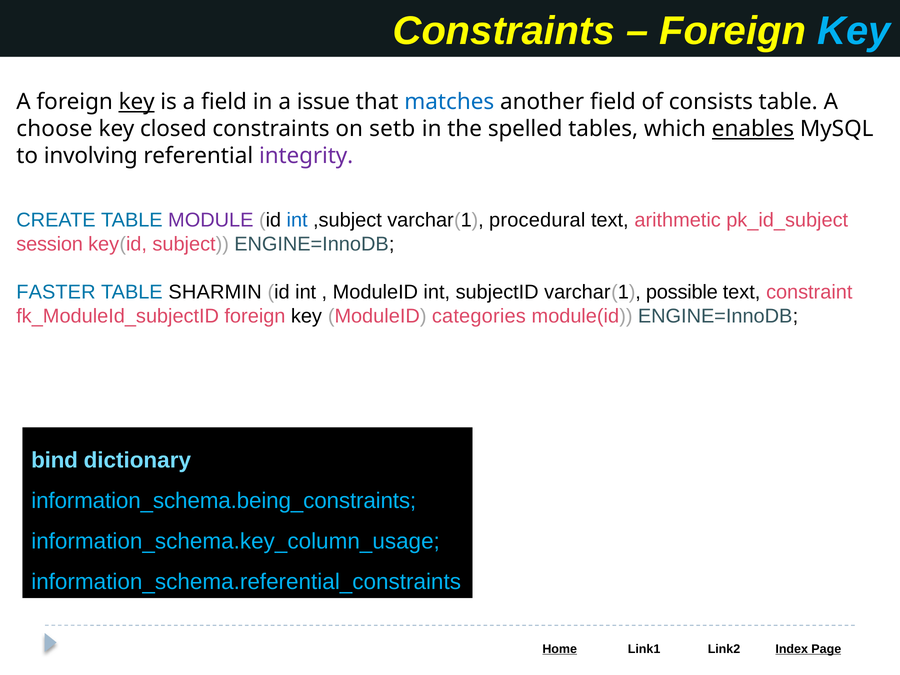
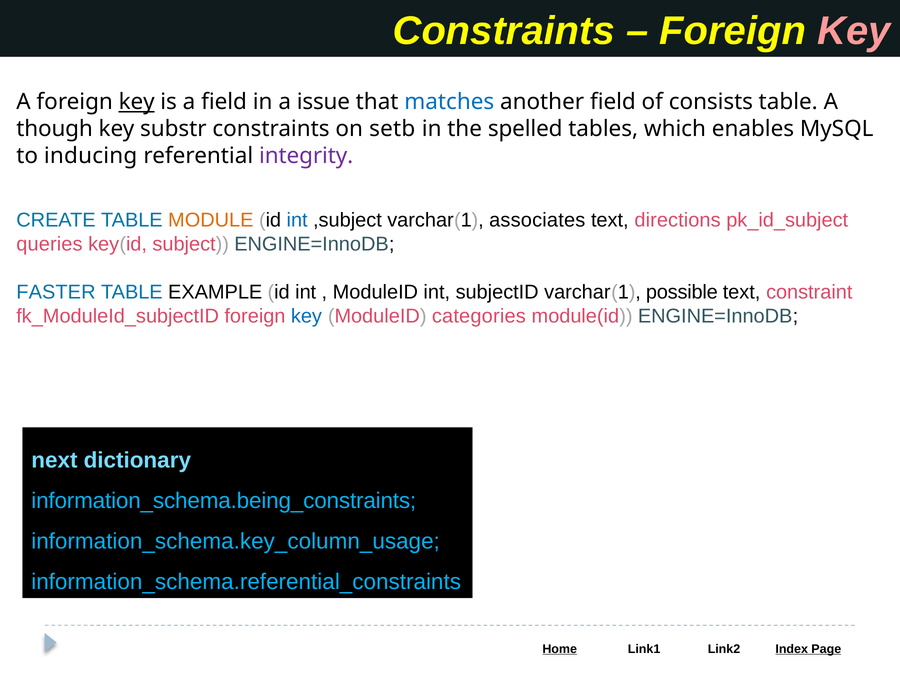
Key at (854, 31) colour: light blue -> pink
choose: choose -> though
closed: closed -> substr
enables underline: present -> none
involving: involving -> inducing
MODULE colour: purple -> orange
procedural: procedural -> associates
arithmetic: arithmetic -> directions
session: session -> queries
SHARMIN: SHARMIN -> EXAMPLE
key at (306, 316) colour: black -> blue
bind: bind -> next
